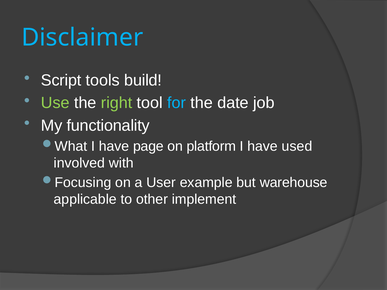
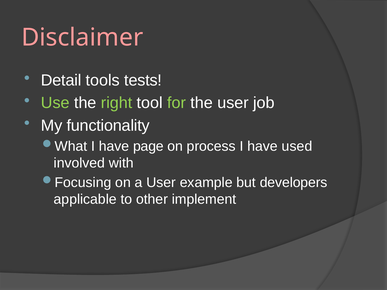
Disclaimer colour: light blue -> pink
Script: Script -> Detail
build: build -> tests
for colour: light blue -> light green
the date: date -> user
platform: platform -> process
warehouse: warehouse -> developers
